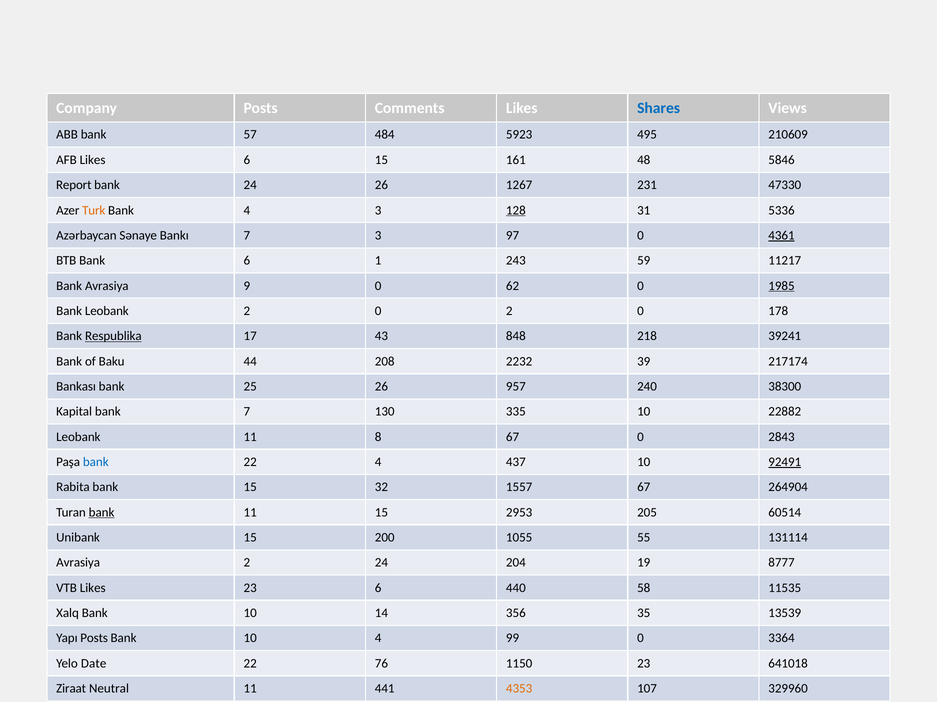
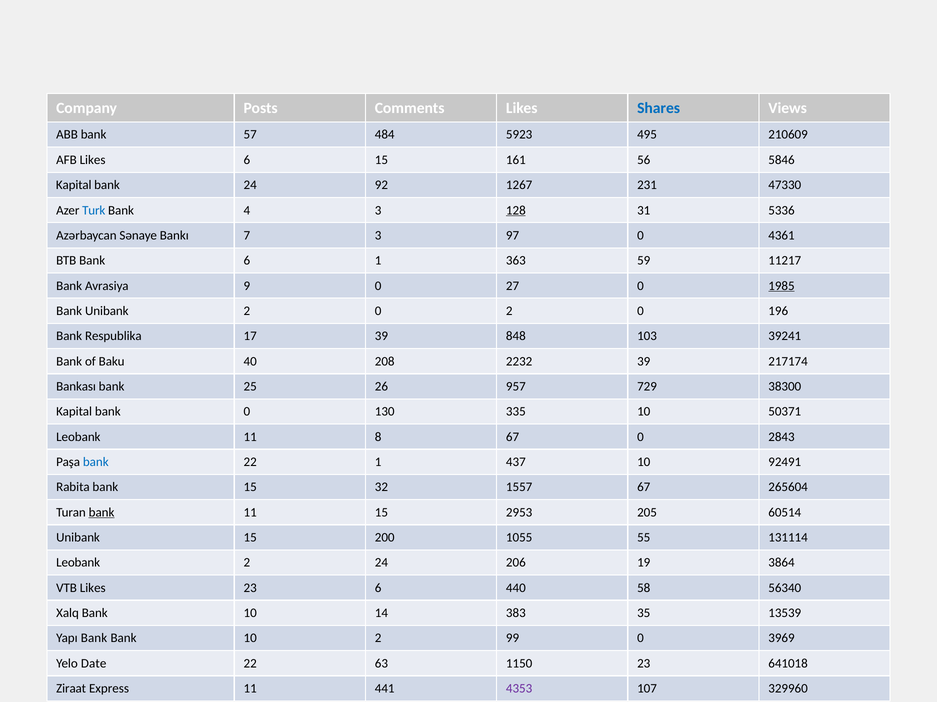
48: 48 -> 56
Report at (74, 185): Report -> Kapital
24 26: 26 -> 92
Turk colour: orange -> blue
4361 underline: present -> none
243: 243 -> 363
62: 62 -> 27
Bank Leobank: Leobank -> Unibank
178: 178 -> 196
Respublika underline: present -> none
17 43: 43 -> 39
218: 218 -> 103
44: 44 -> 40
240: 240 -> 729
bank 7: 7 -> 0
22882: 22882 -> 50371
22 4: 4 -> 1
92491 underline: present -> none
264904: 264904 -> 265604
Avrasiya at (78, 563): Avrasiya -> Leobank
204: 204 -> 206
8777: 8777 -> 3864
11535: 11535 -> 56340
356: 356 -> 383
Yapı Posts: Posts -> Bank
10 4: 4 -> 2
3364: 3364 -> 3969
76: 76 -> 63
Neutral: Neutral -> Express
4353 colour: orange -> purple
